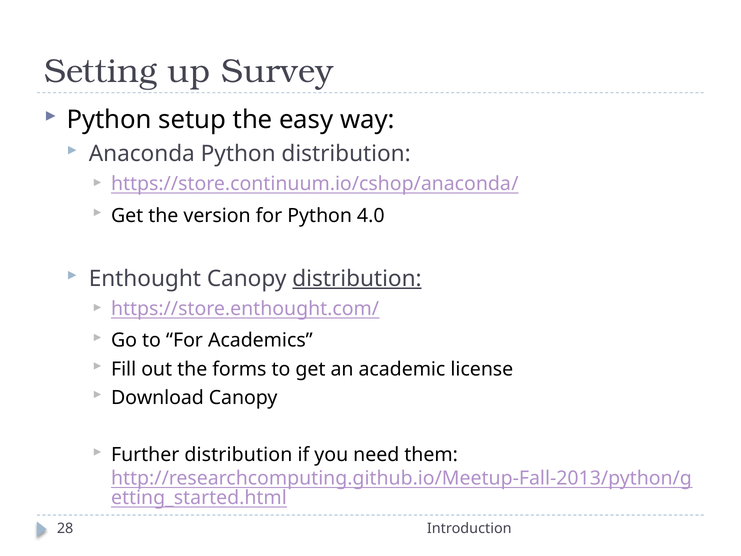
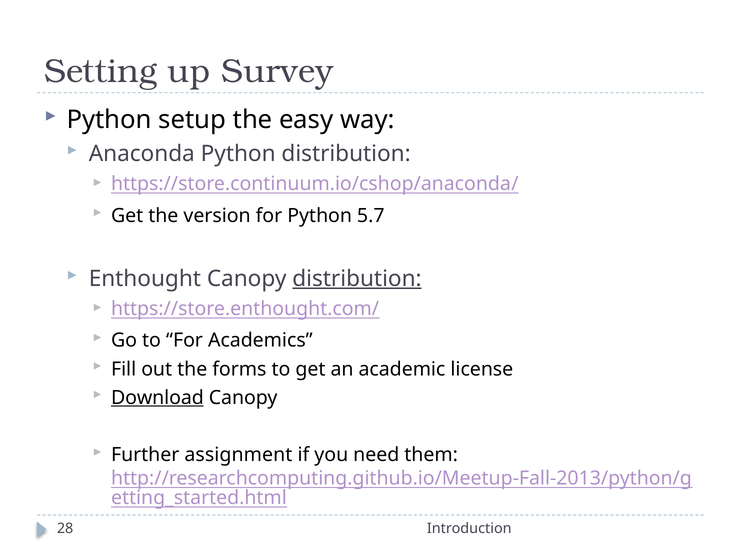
4.0: 4.0 -> 5.7
Download underline: none -> present
Further distribution: distribution -> assignment
